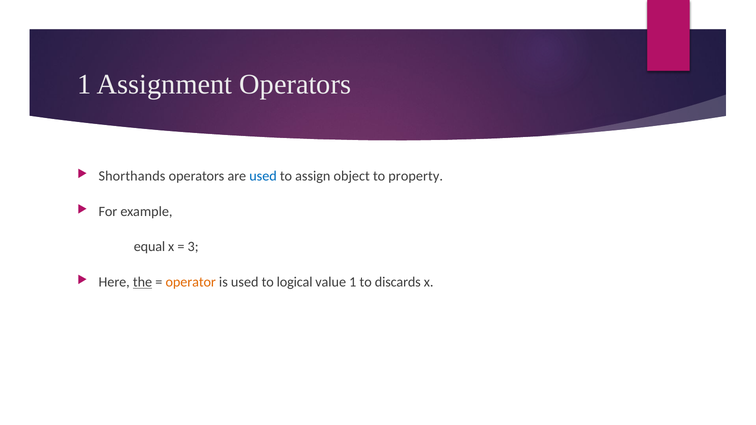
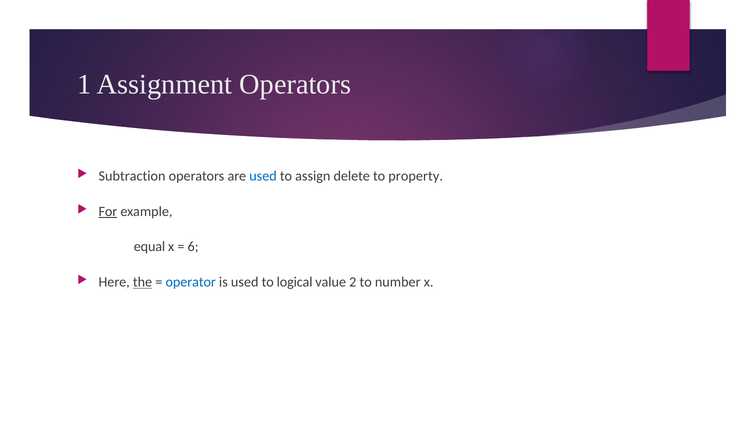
Shorthands: Shorthands -> Subtraction
object: object -> delete
For underline: none -> present
3: 3 -> 6
operator colour: orange -> blue
value 1: 1 -> 2
discards: discards -> number
